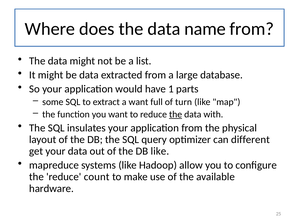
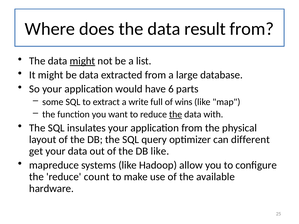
name: name -> result
might at (82, 61) underline: none -> present
1: 1 -> 6
a want: want -> write
turn: turn -> wins
